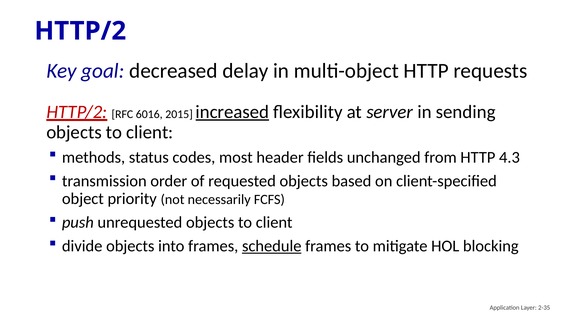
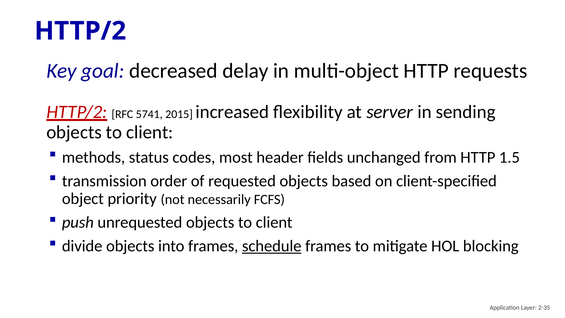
6016: 6016 -> 5741
increased underline: present -> none
4.3: 4.3 -> 1.5
